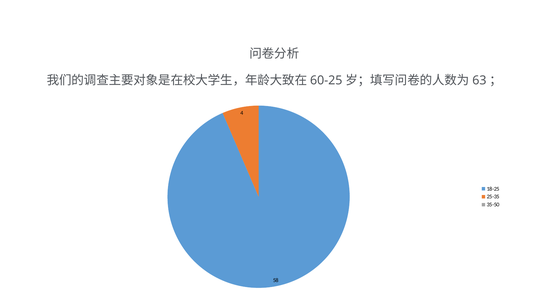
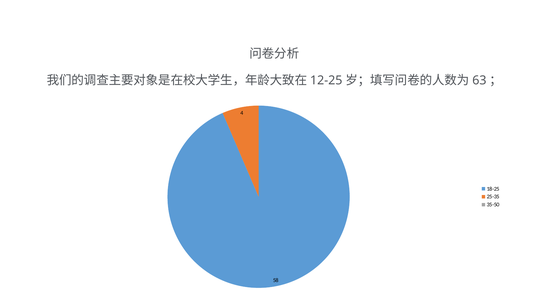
60-25: 60-25 -> 12-25
